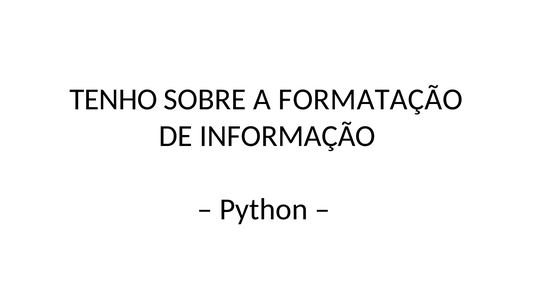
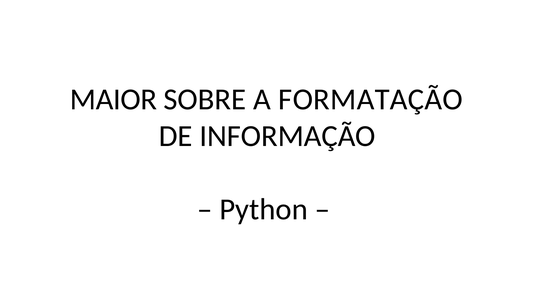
TENHO: TENHO -> MAIOR
